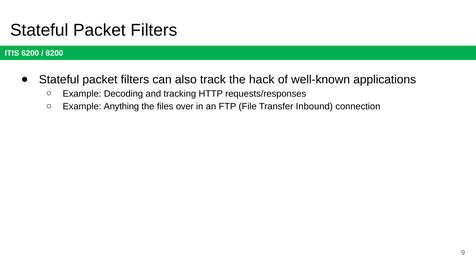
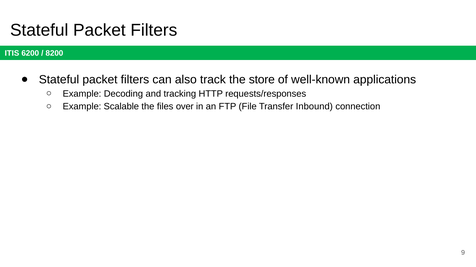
hack: hack -> store
Anything: Anything -> Scalable
